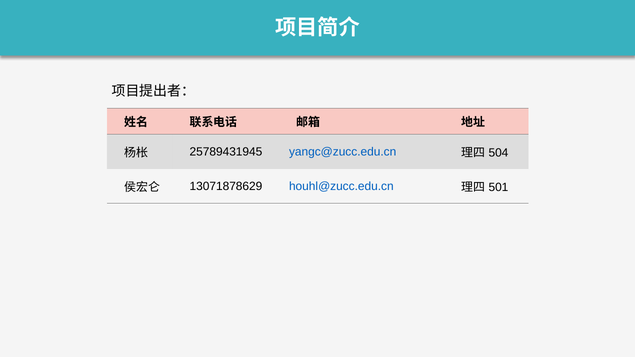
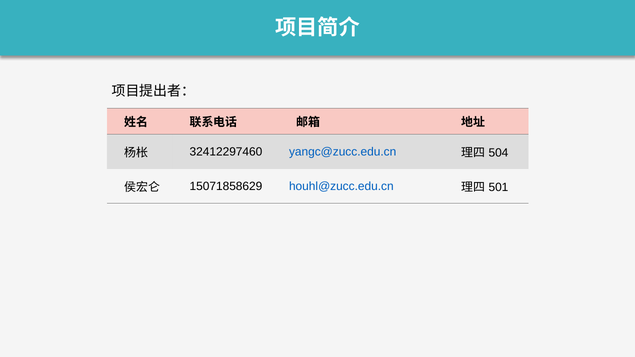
25789431945: 25789431945 -> 32412297460
13071878629: 13071878629 -> 15071858629
